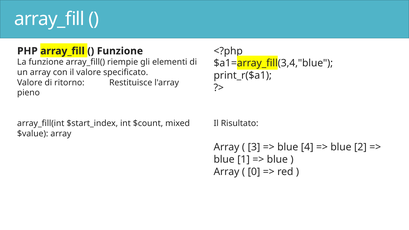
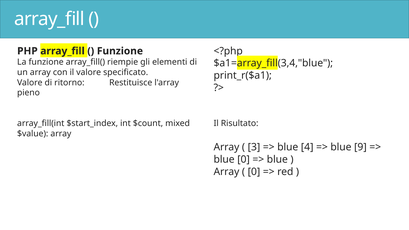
2: 2 -> 9
blue 1: 1 -> 0
